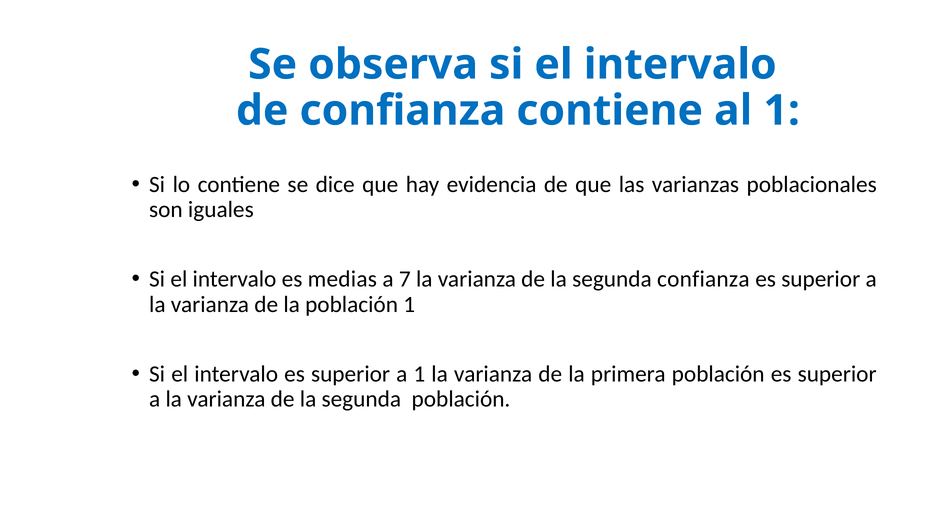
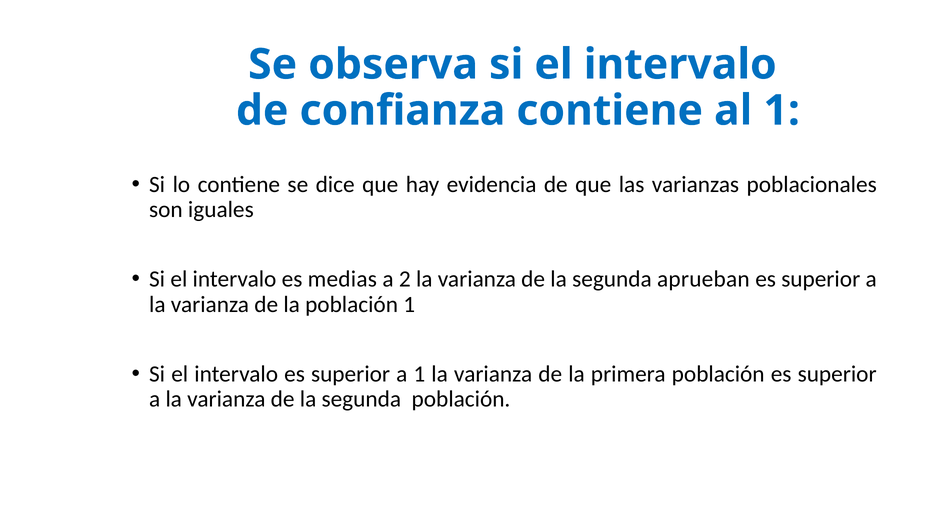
7: 7 -> 2
segunda confianza: confianza -> aprueban
